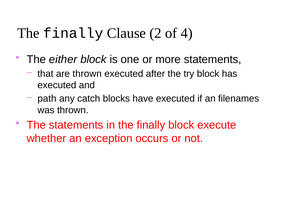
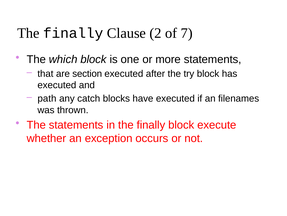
4: 4 -> 7
either: either -> which
are thrown: thrown -> section
